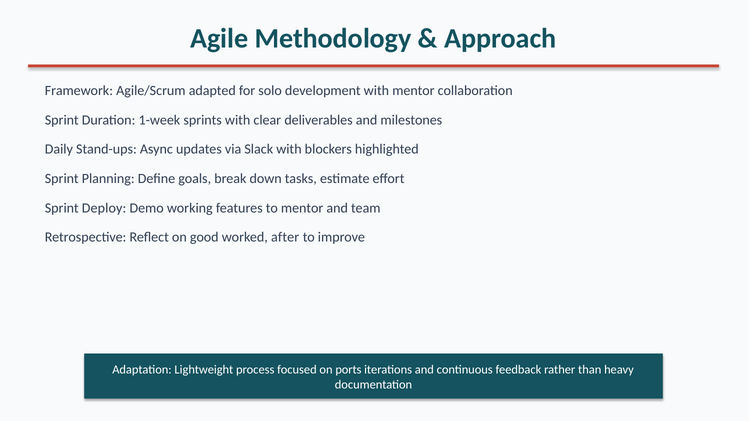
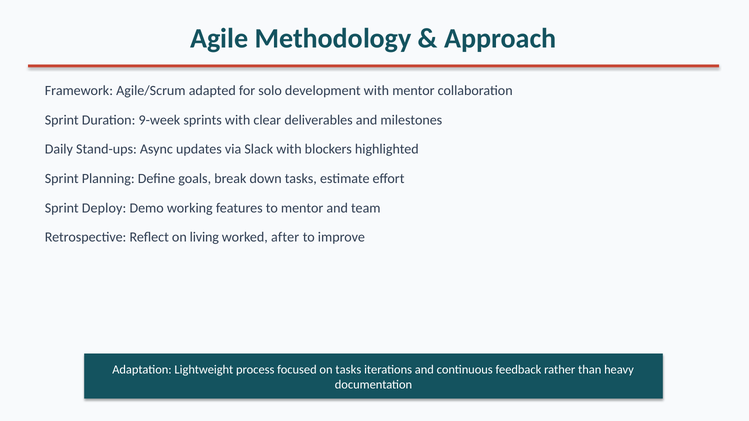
1-week: 1-week -> 9-week
good: good -> living
on ports: ports -> tasks
